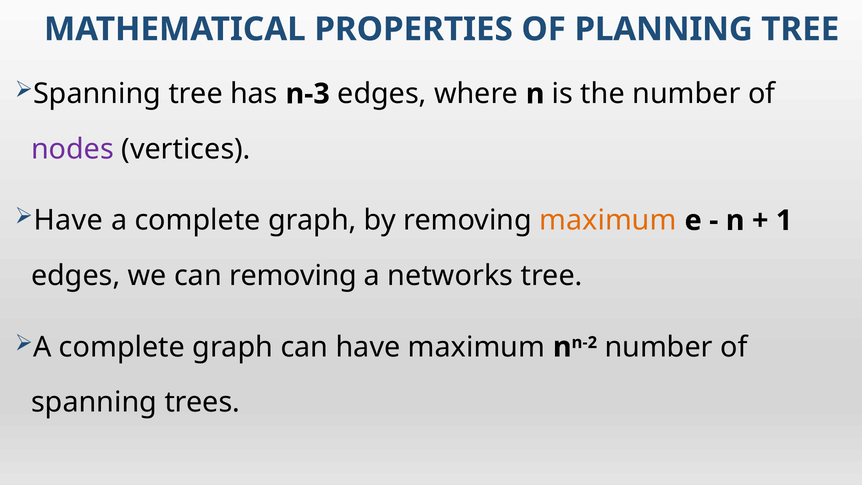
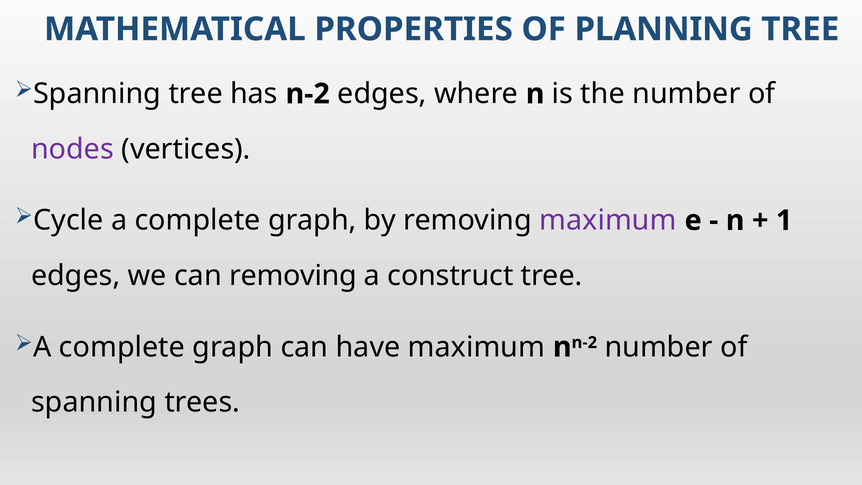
has n-3: n-3 -> n-2
Have at (68, 220): Have -> Cycle
maximum at (608, 220) colour: orange -> purple
networks: networks -> construct
